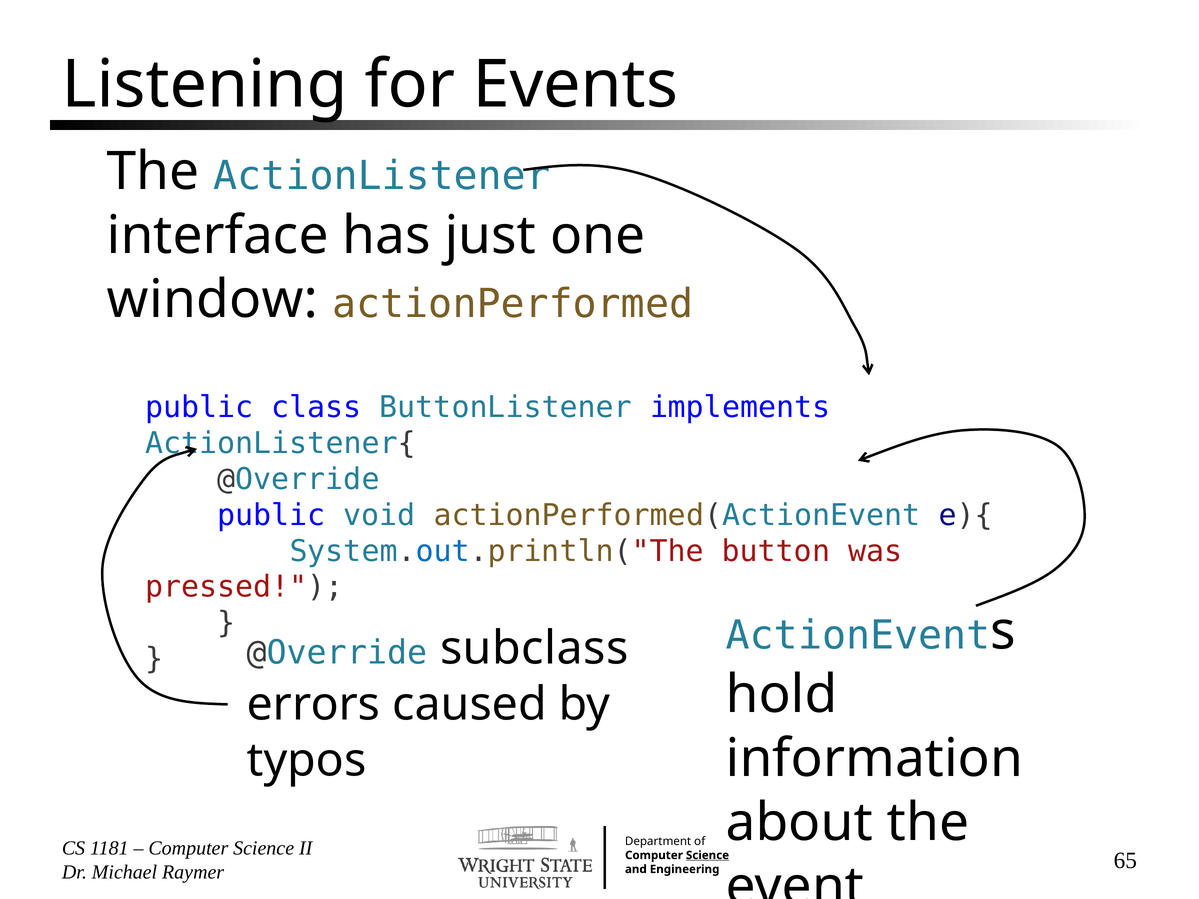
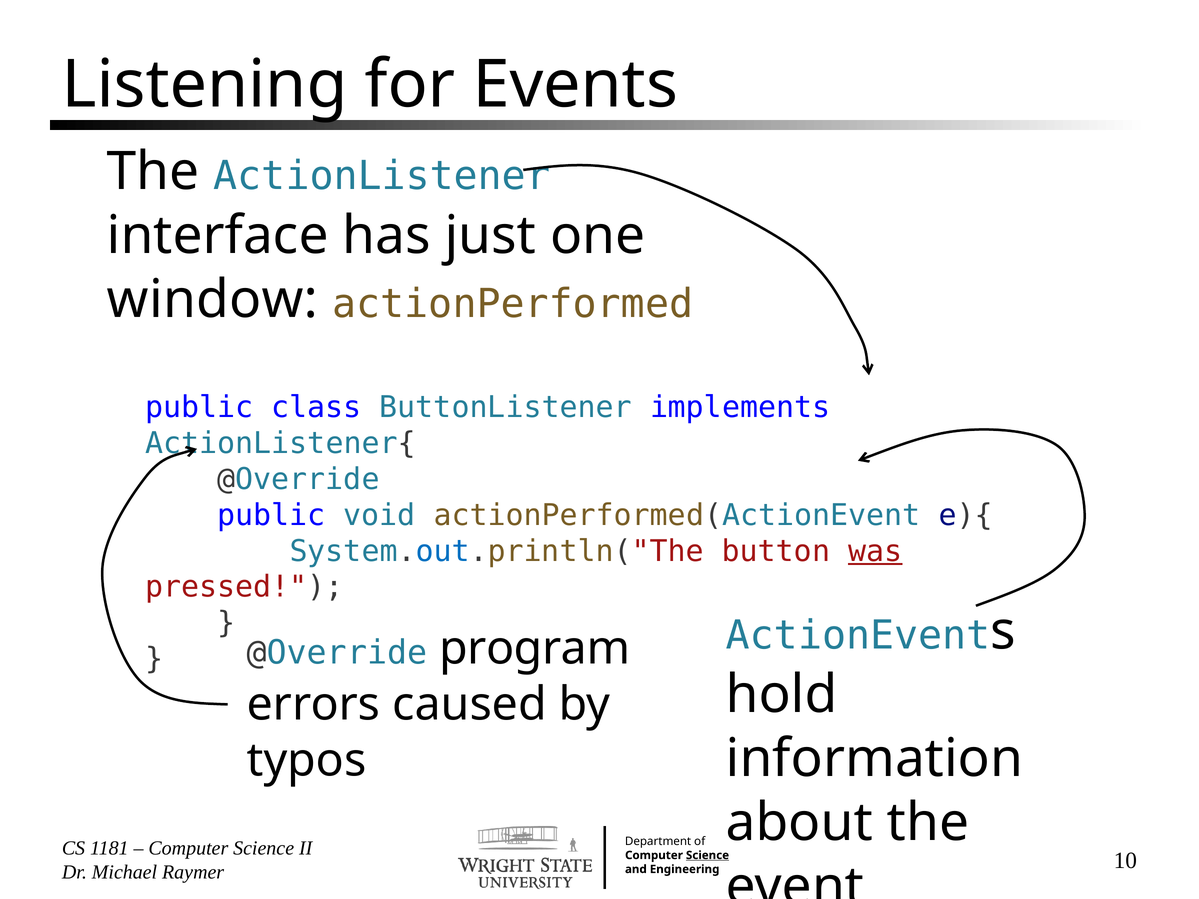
was underline: none -> present
subclass: subclass -> program
65: 65 -> 10
